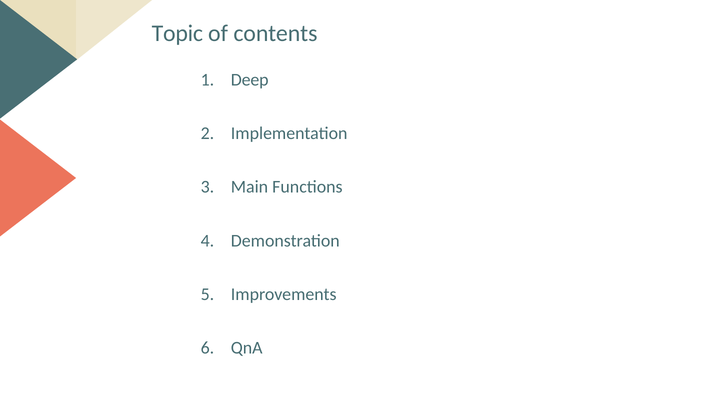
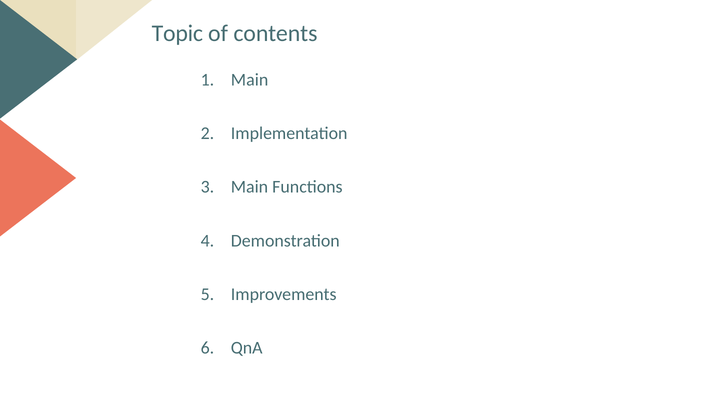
Deep at (250, 80): Deep -> Main
